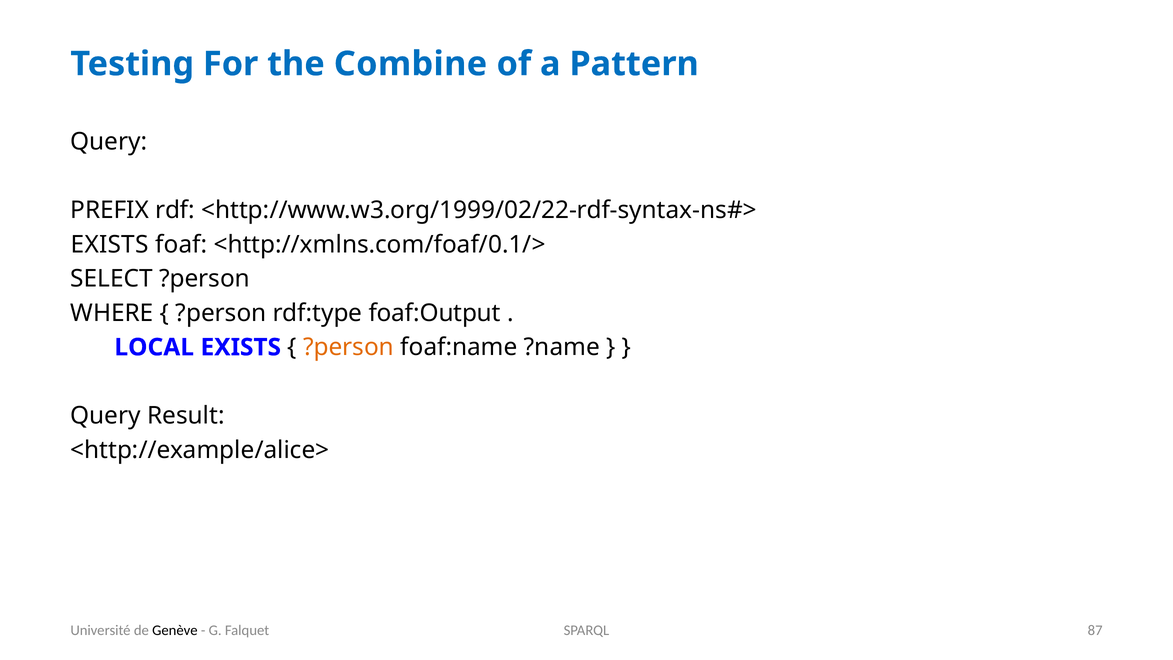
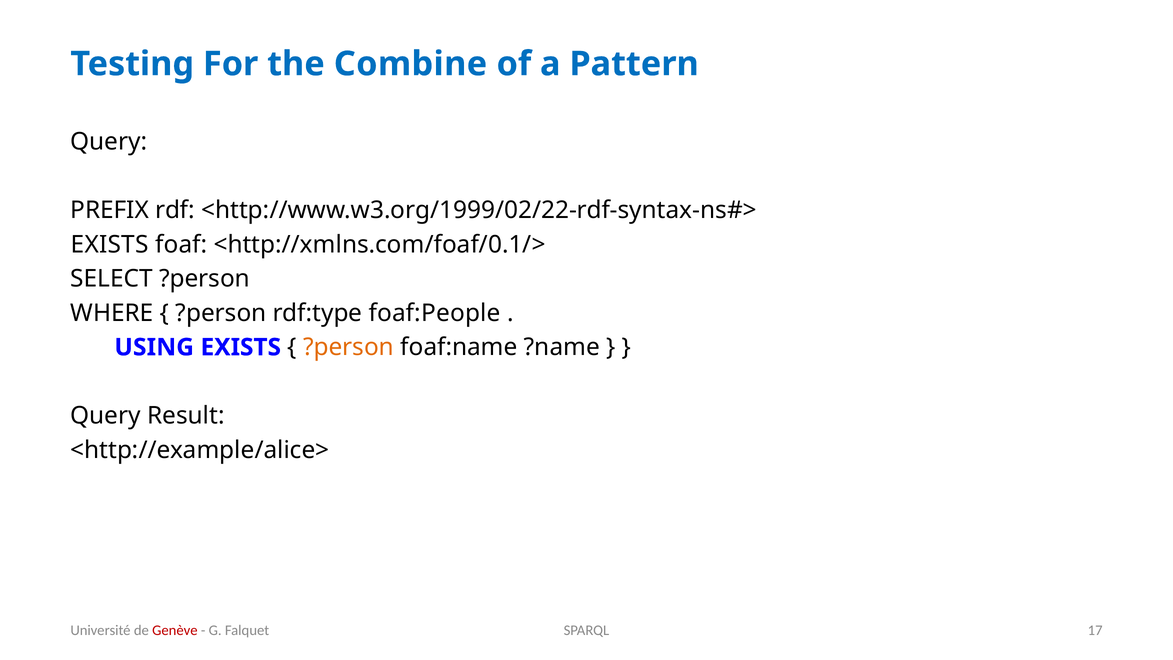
foaf:Output: foaf:Output -> foaf:People
LOCAL: LOCAL -> USING
Genève colour: black -> red
87: 87 -> 17
